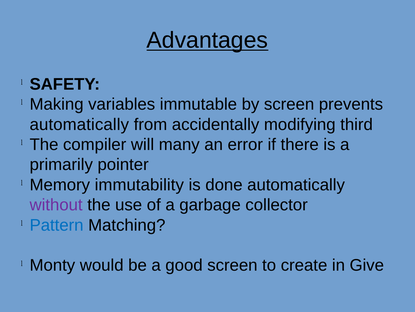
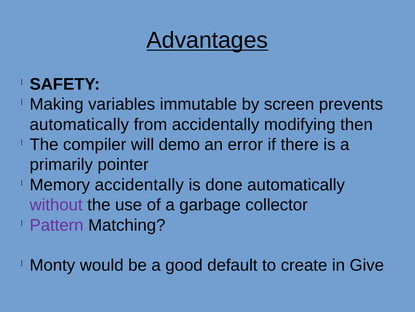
third: third -> then
many: many -> demo
Memory immutability: immutability -> accidentally
Pattern colour: blue -> purple
good screen: screen -> default
